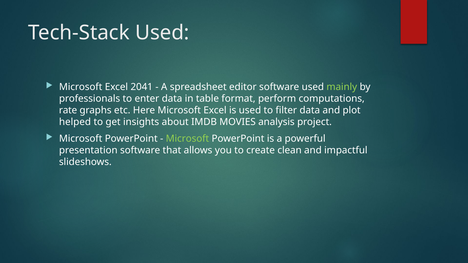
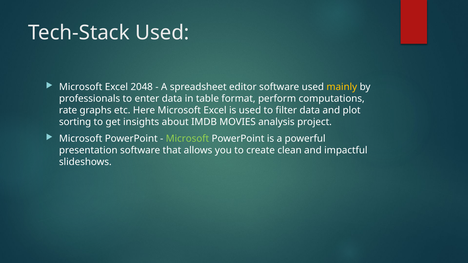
2041: 2041 -> 2048
mainly colour: light green -> yellow
helped: helped -> sorting
